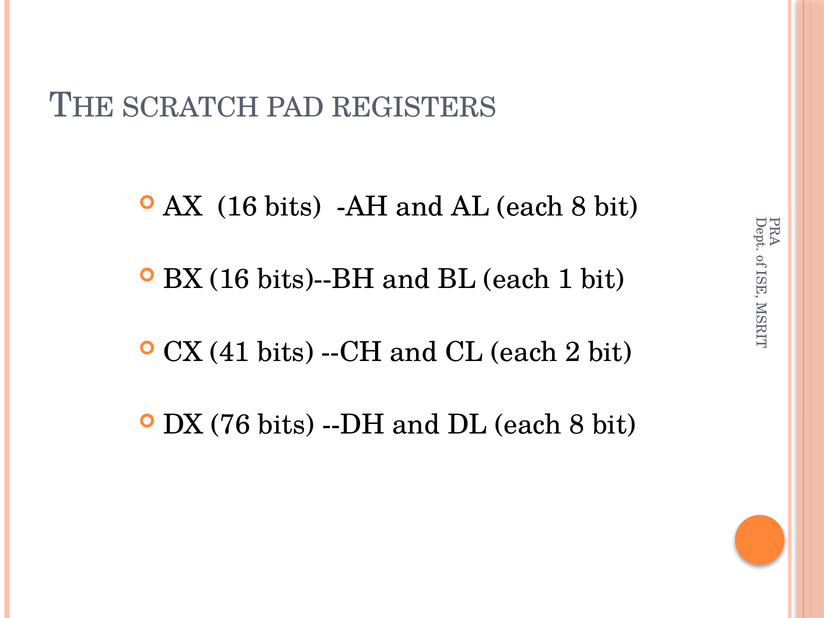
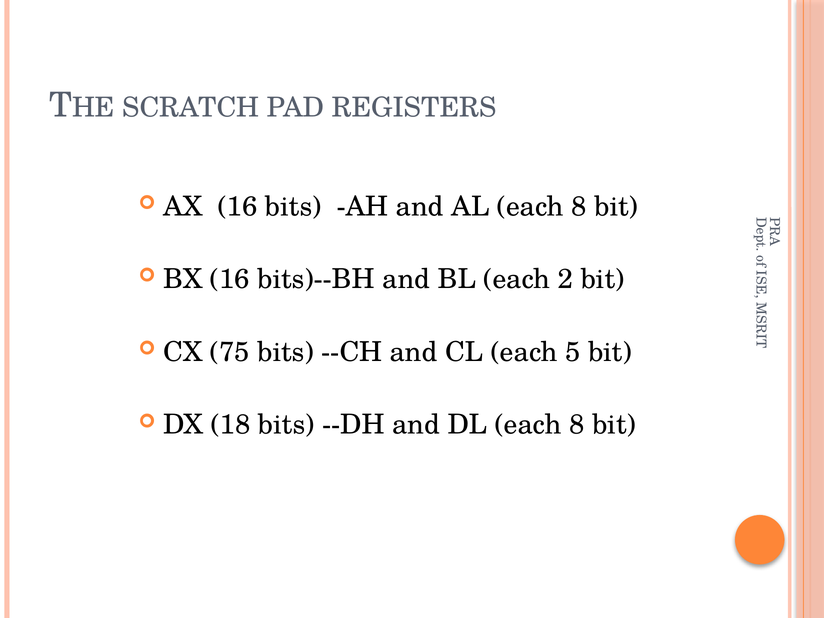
1: 1 -> 2
41: 41 -> 75
2: 2 -> 5
76: 76 -> 18
